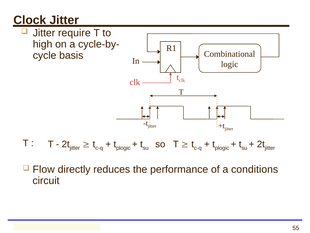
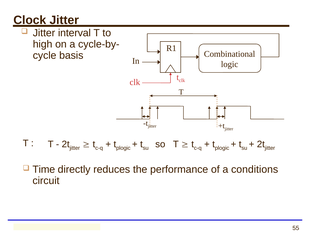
require: require -> interval
Flow: Flow -> Time
